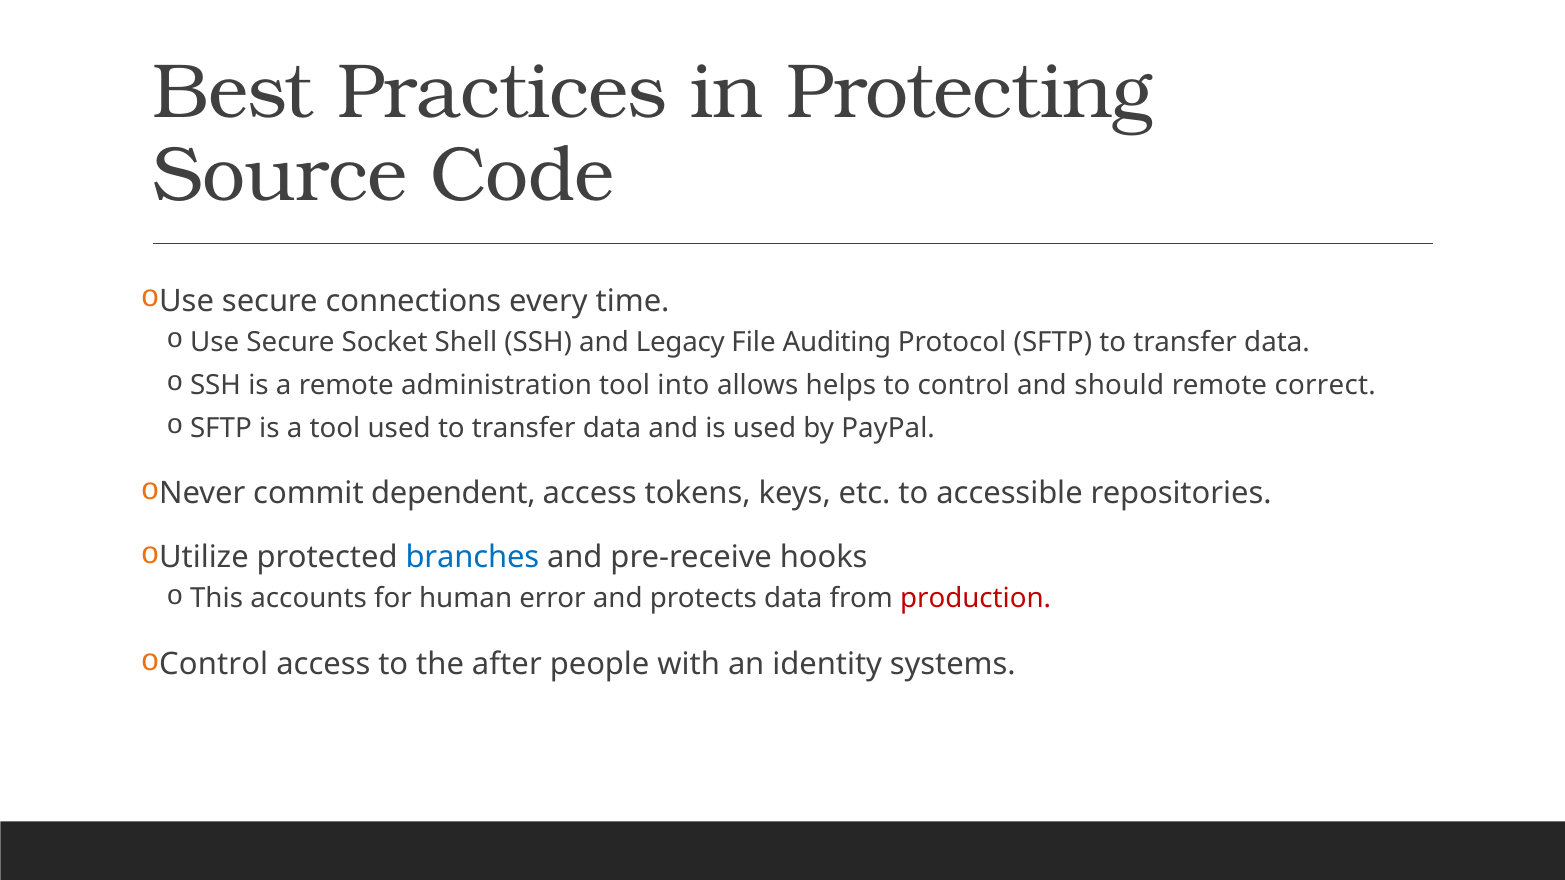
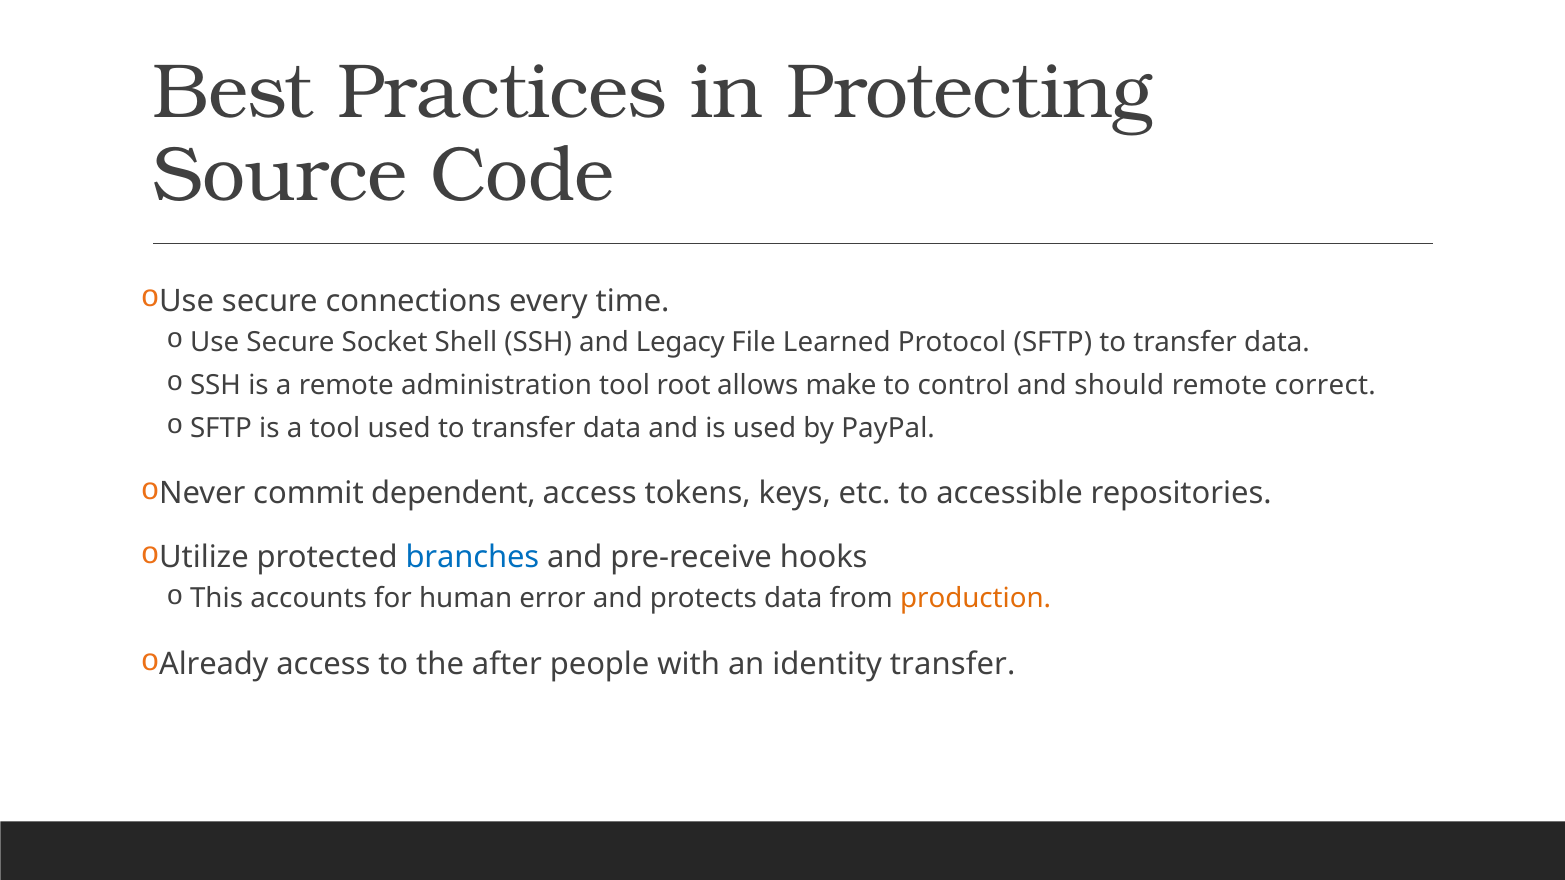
Auditing: Auditing -> Learned
into: into -> root
helps: helps -> make
production colour: red -> orange
Control at (214, 664): Control -> Already
identity systems: systems -> transfer
